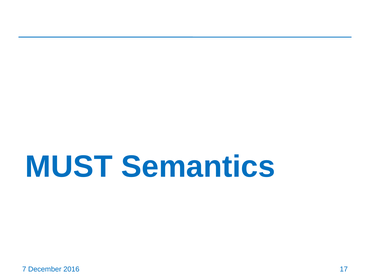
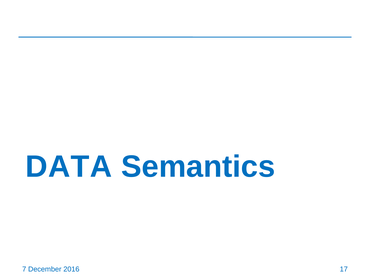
MUST: MUST -> DATA
